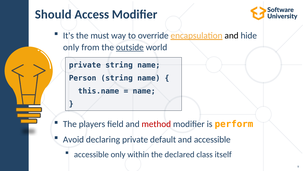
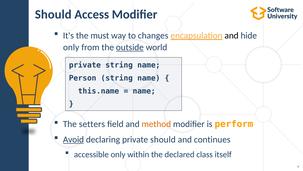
override: override -> changes
players: players -> setters
method colour: red -> orange
Avoid underline: none -> present
private default: default -> should
and accessible: accessible -> continues
